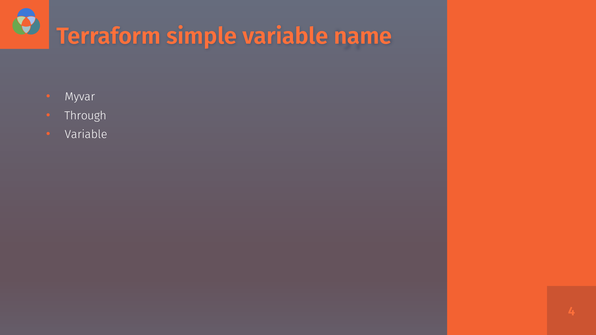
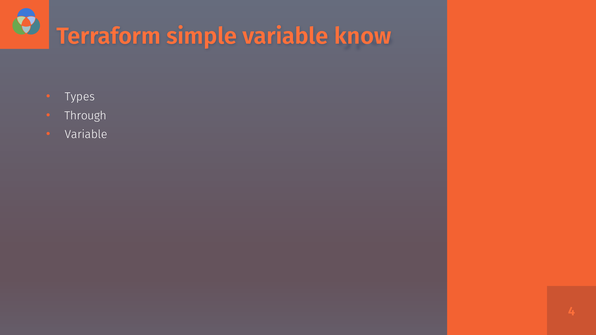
name: name -> know
Myvar: Myvar -> Types
